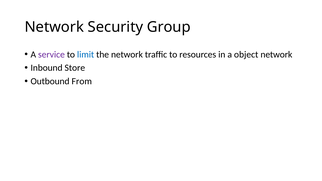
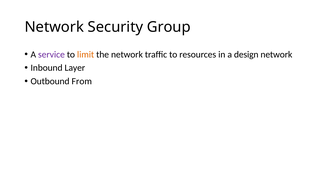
limit colour: blue -> orange
object: object -> design
Store: Store -> Layer
